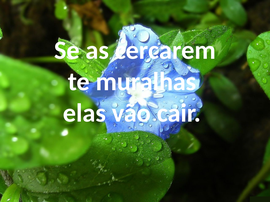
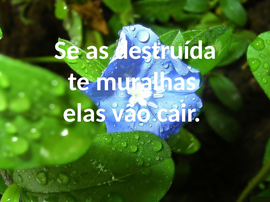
cercarem: cercarem -> destruída
